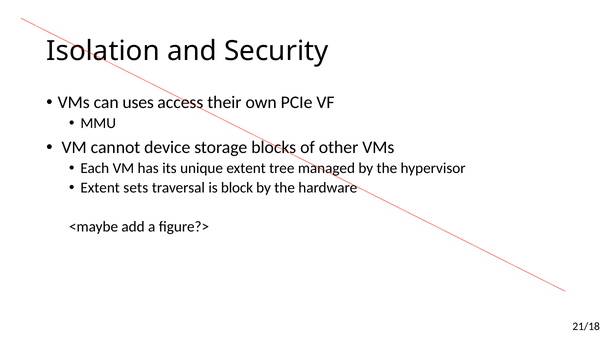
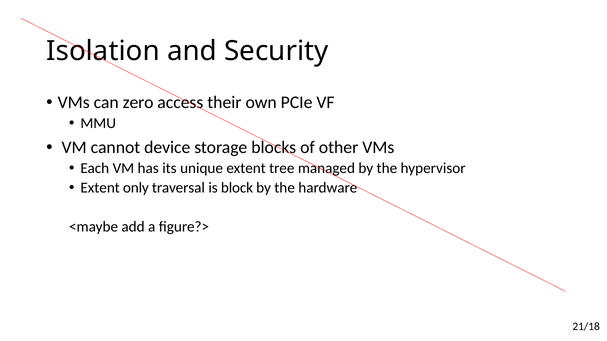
uses: uses -> zero
sets: sets -> only
